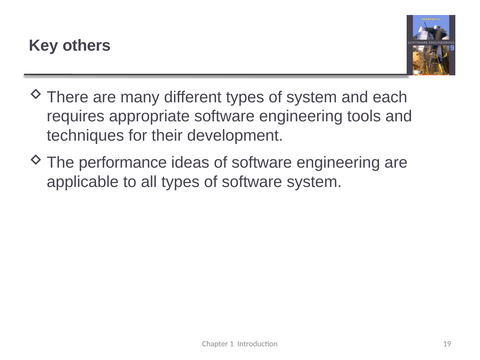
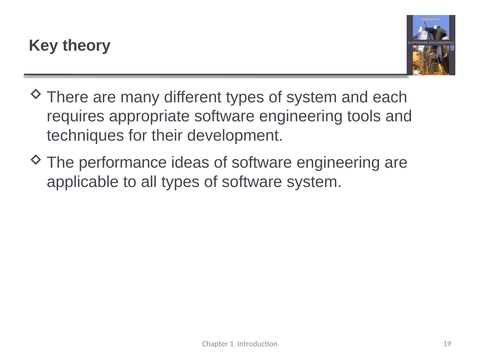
others: others -> theory
